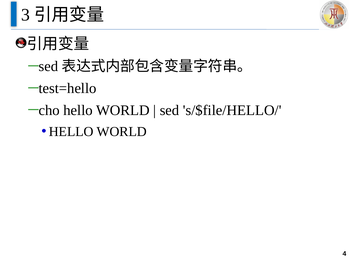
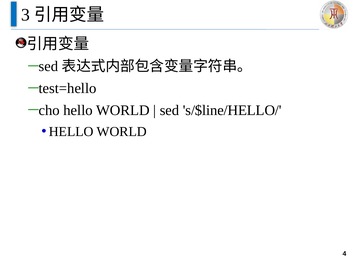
s/$file/HELLO/: s/$file/HELLO/ -> s/$line/HELLO/
